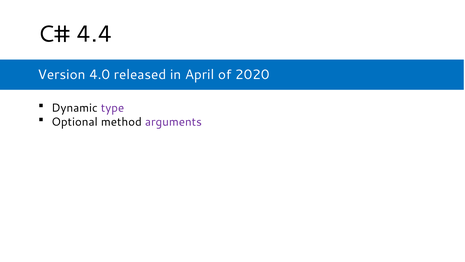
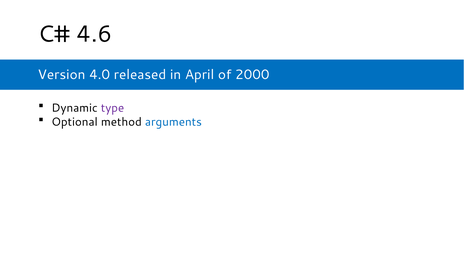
4.4: 4.4 -> 4.6
2020: 2020 -> 2000
arguments colour: purple -> blue
